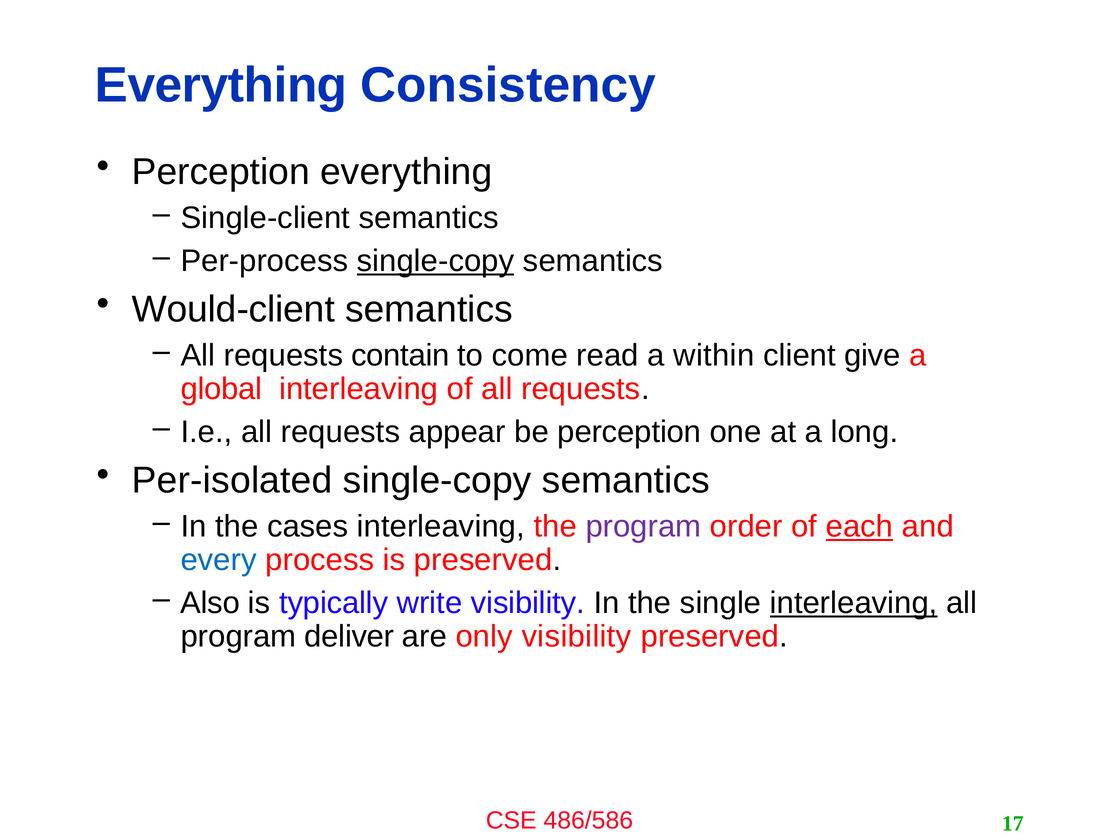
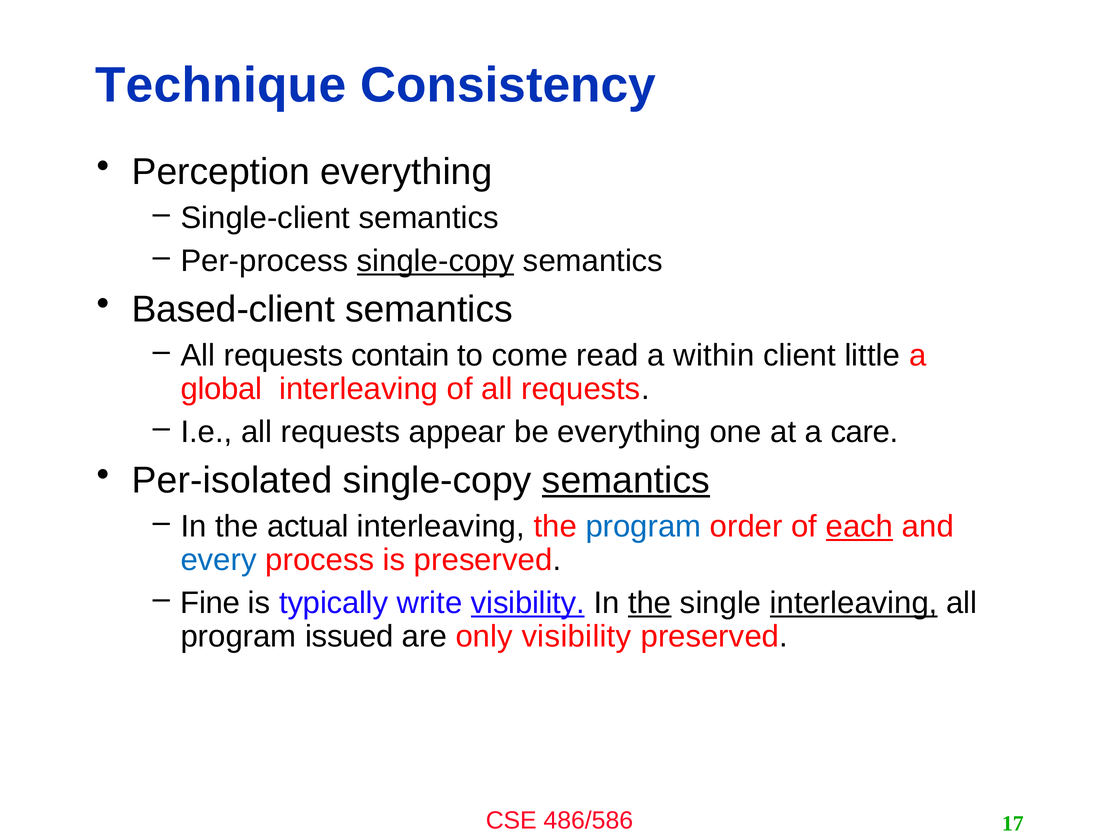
Everything at (221, 85): Everything -> Technique
Would-client: Would-client -> Based-client
give: give -> little
be perception: perception -> everything
long: long -> care
semantics at (626, 480) underline: none -> present
cases: cases -> actual
program at (643, 526) colour: purple -> blue
Also: Also -> Fine
visibility at (528, 603) underline: none -> present
the at (650, 603) underline: none -> present
deliver: deliver -> issued
